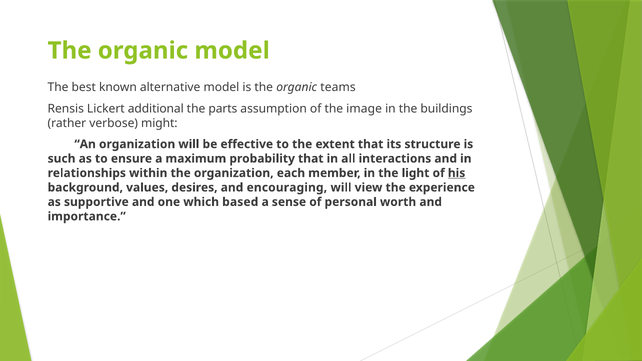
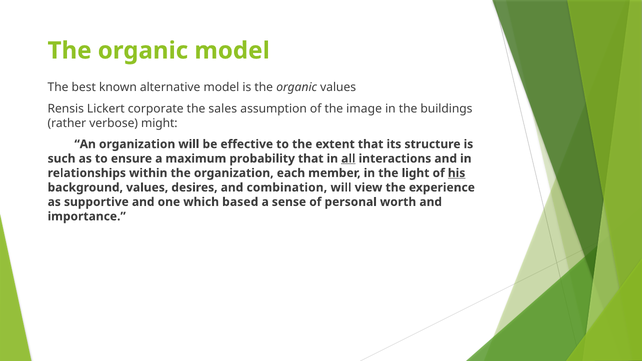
organic teams: teams -> values
additional: additional -> corporate
parts: parts -> sales
all underline: none -> present
encouraging: encouraging -> combination
